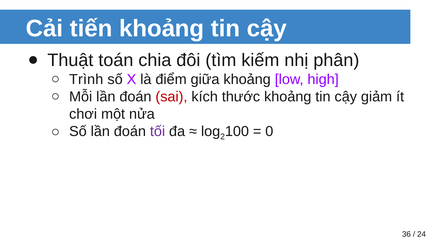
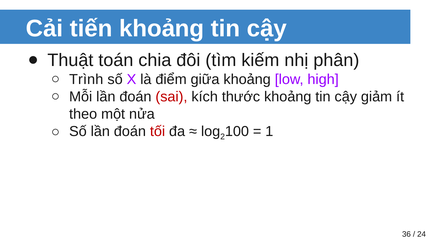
chơi: chơi -> theo
tối colour: purple -> red
0: 0 -> 1
